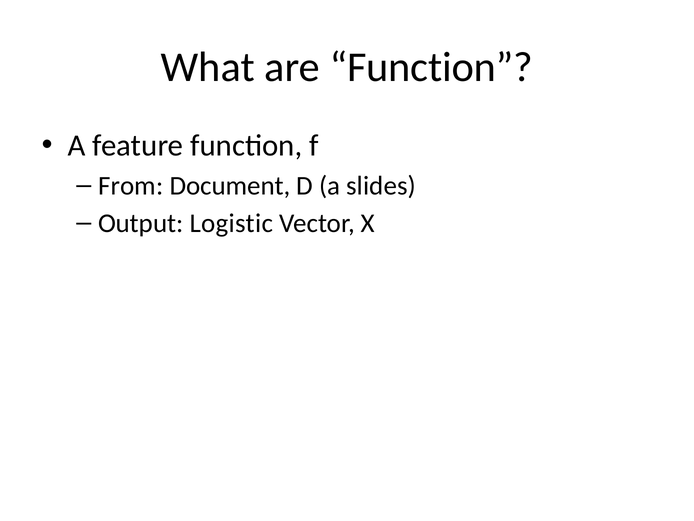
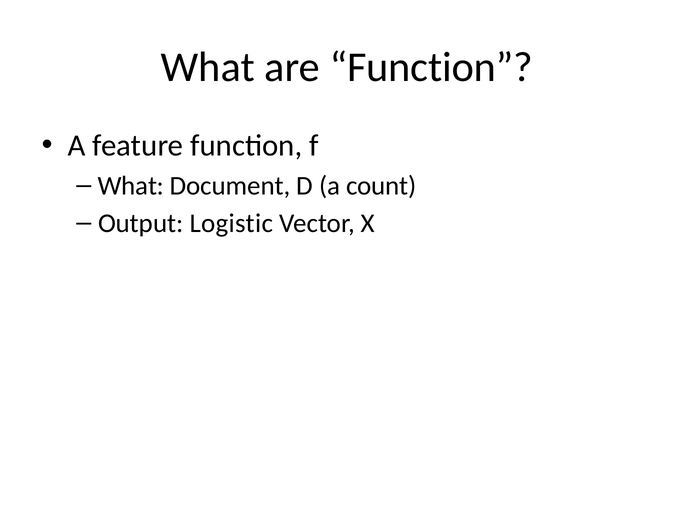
From at (131, 185): From -> What
slides: slides -> count
